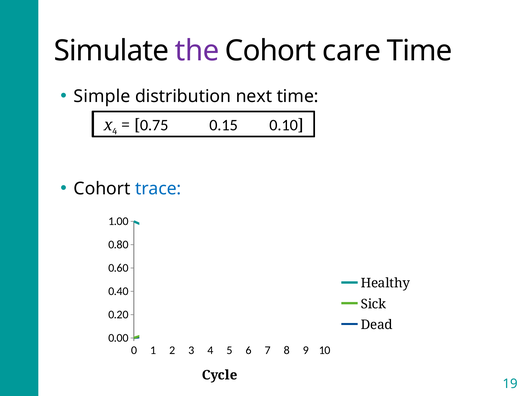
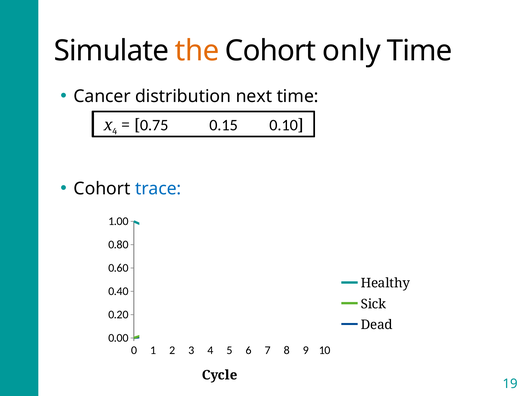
the colour: purple -> orange
care: care -> only
Simple: Simple -> Cancer
